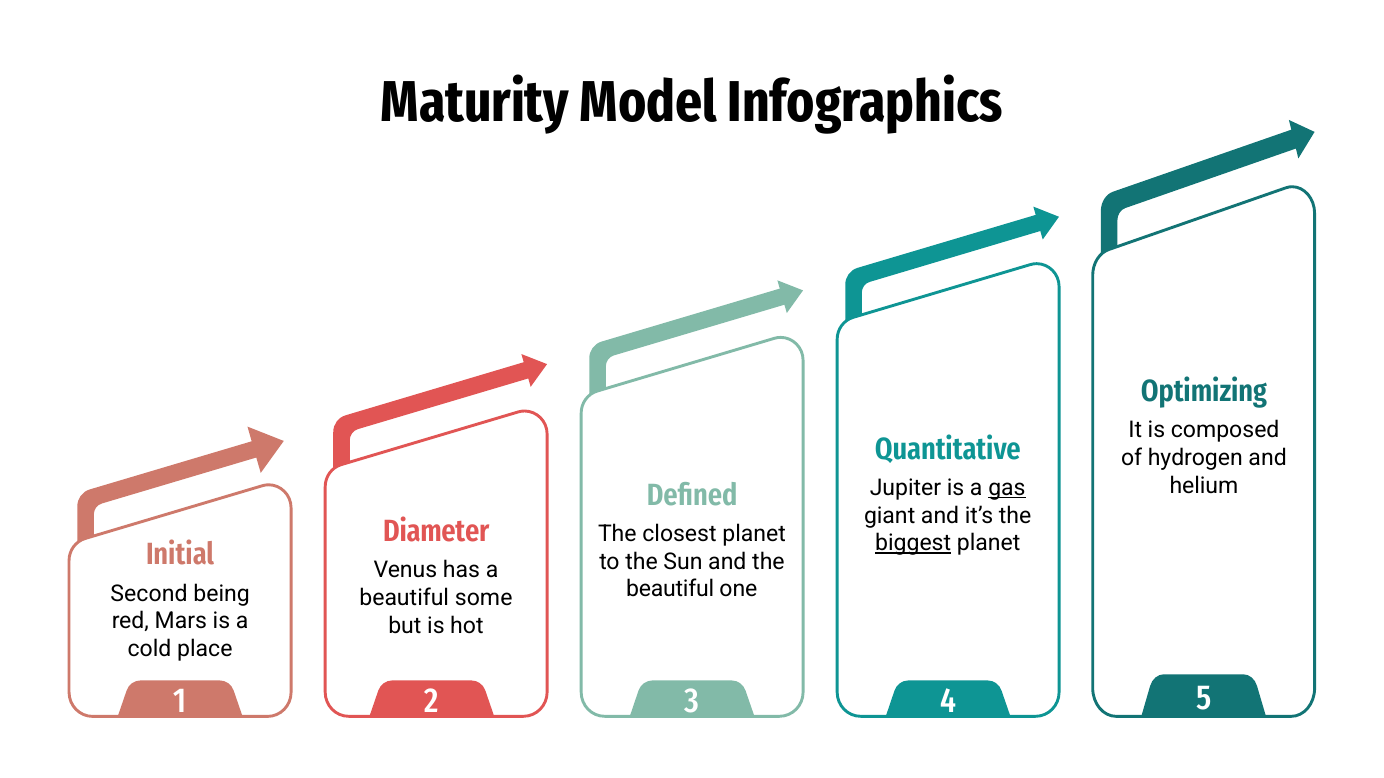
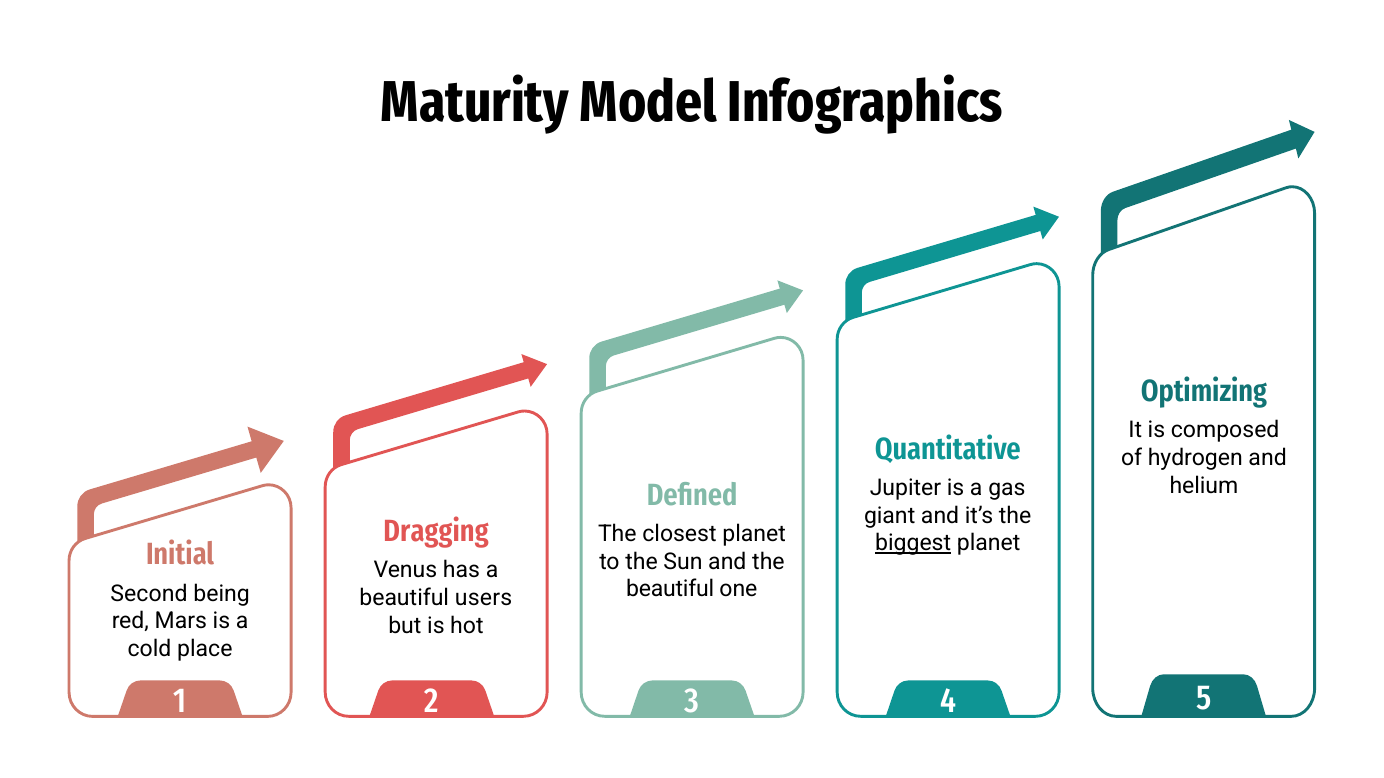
gas underline: present -> none
Diameter: Diameter -> Dragging
some: some -> users
